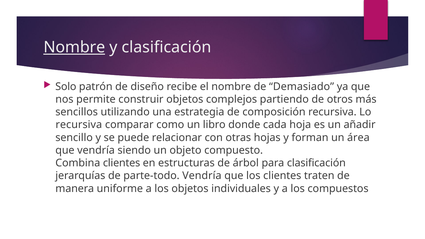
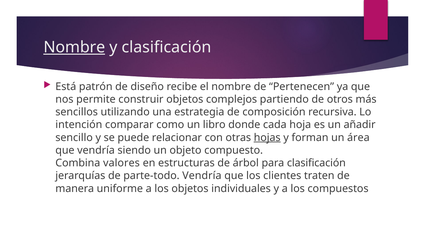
Solo: Solo -> Está
Demasiado: Demasiado -> Pertenecen
recursiva at (79, 125): recursiva -> intención
hojas underline: none -> present
Combina clientes: clientes -> valores
